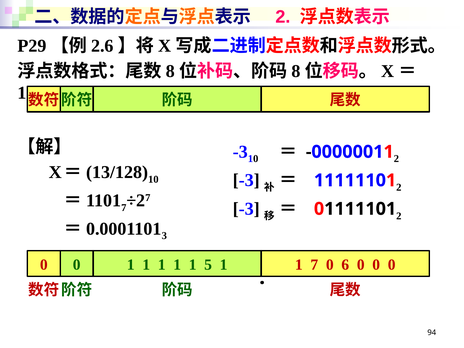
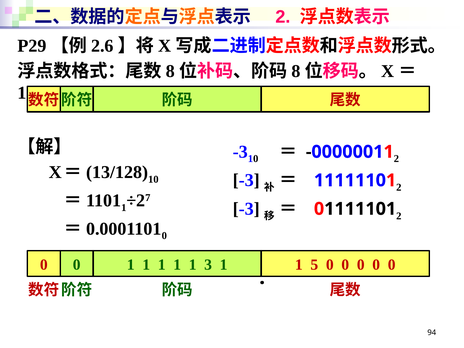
7 at (124, 208): 7 -> 1
3 at (164, 236): 3 -> 0
5: 5 -> 3
1 7: 7 -> 5
6 at (345, 265): 6 -> 0
